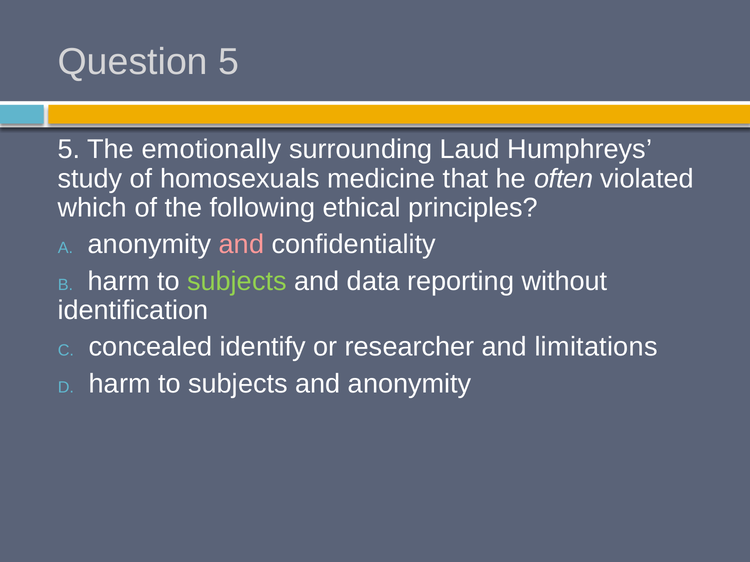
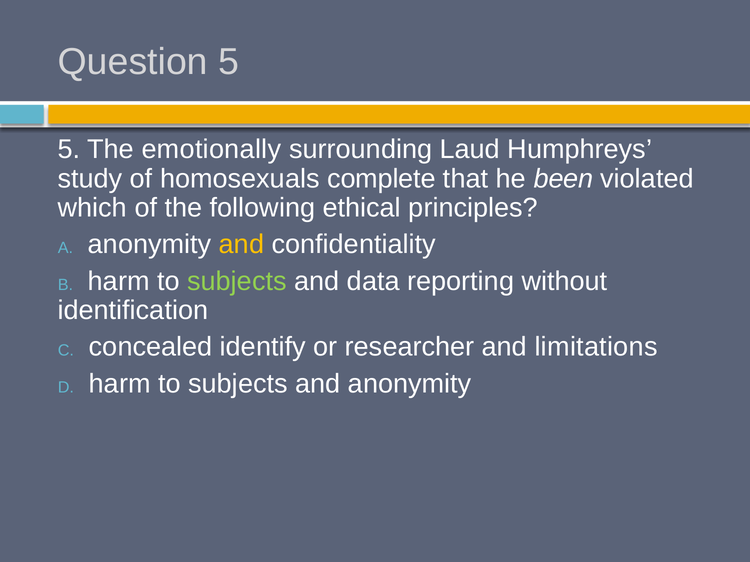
medicine: medicine -> complete
often: often -> been
and at (242, 245) colour: pink -> yellow
